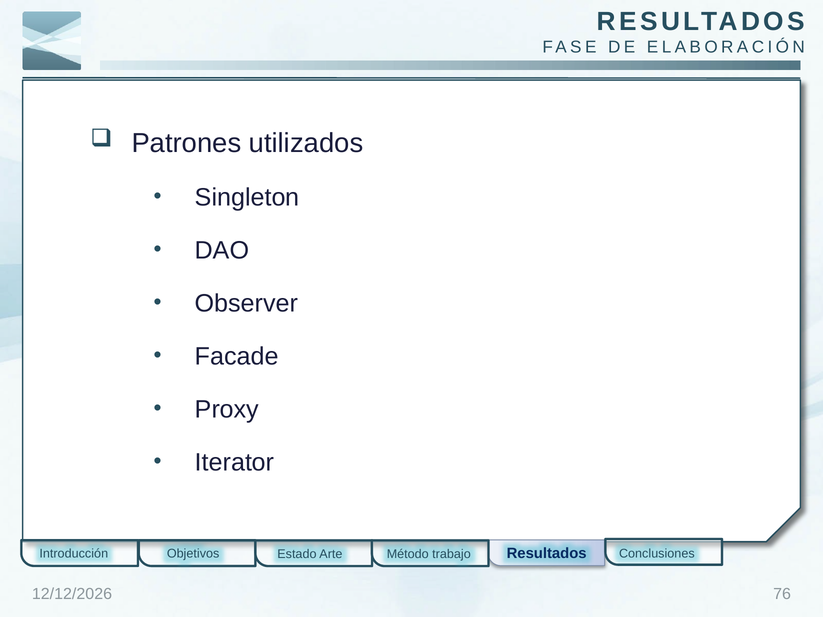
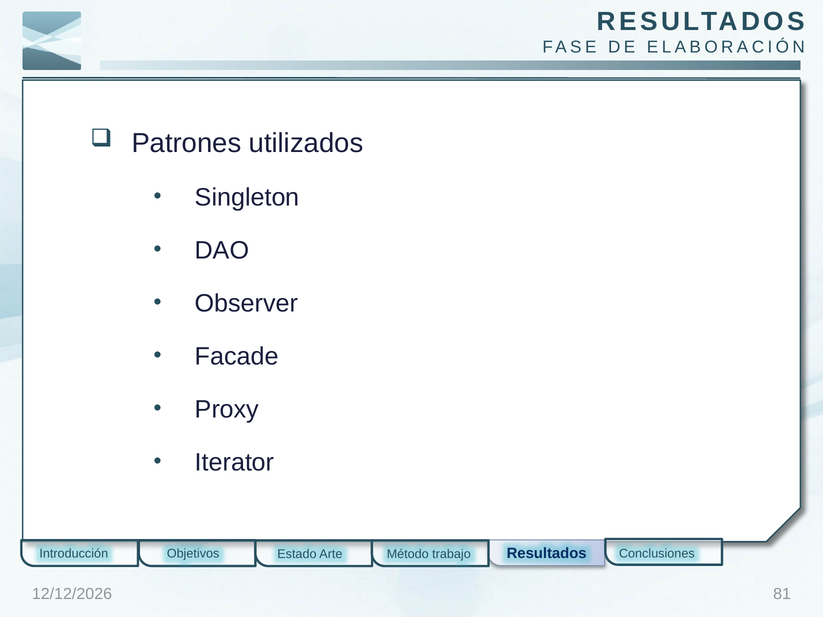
76: 76 -> 81
